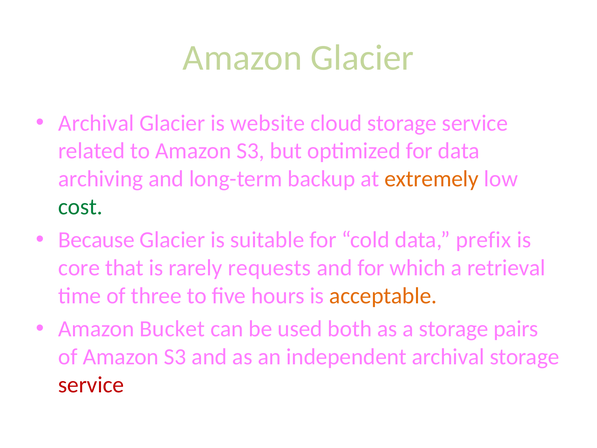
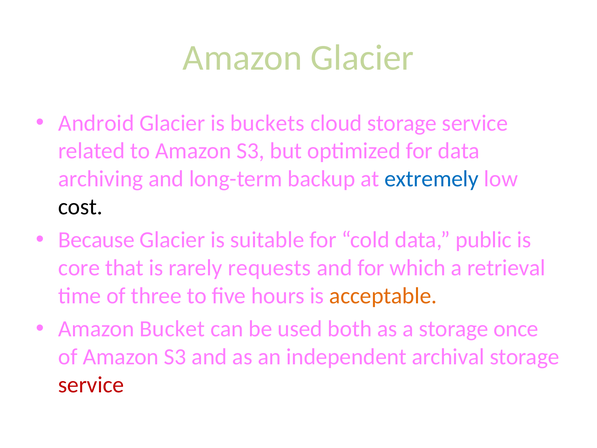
Archival at (96, 123): Archival -> Android
website: website -> buckets
extremely colour: orange -> blue
cost colour: green -> black
prefix: prefix -> public
pairs: pairs -> once
